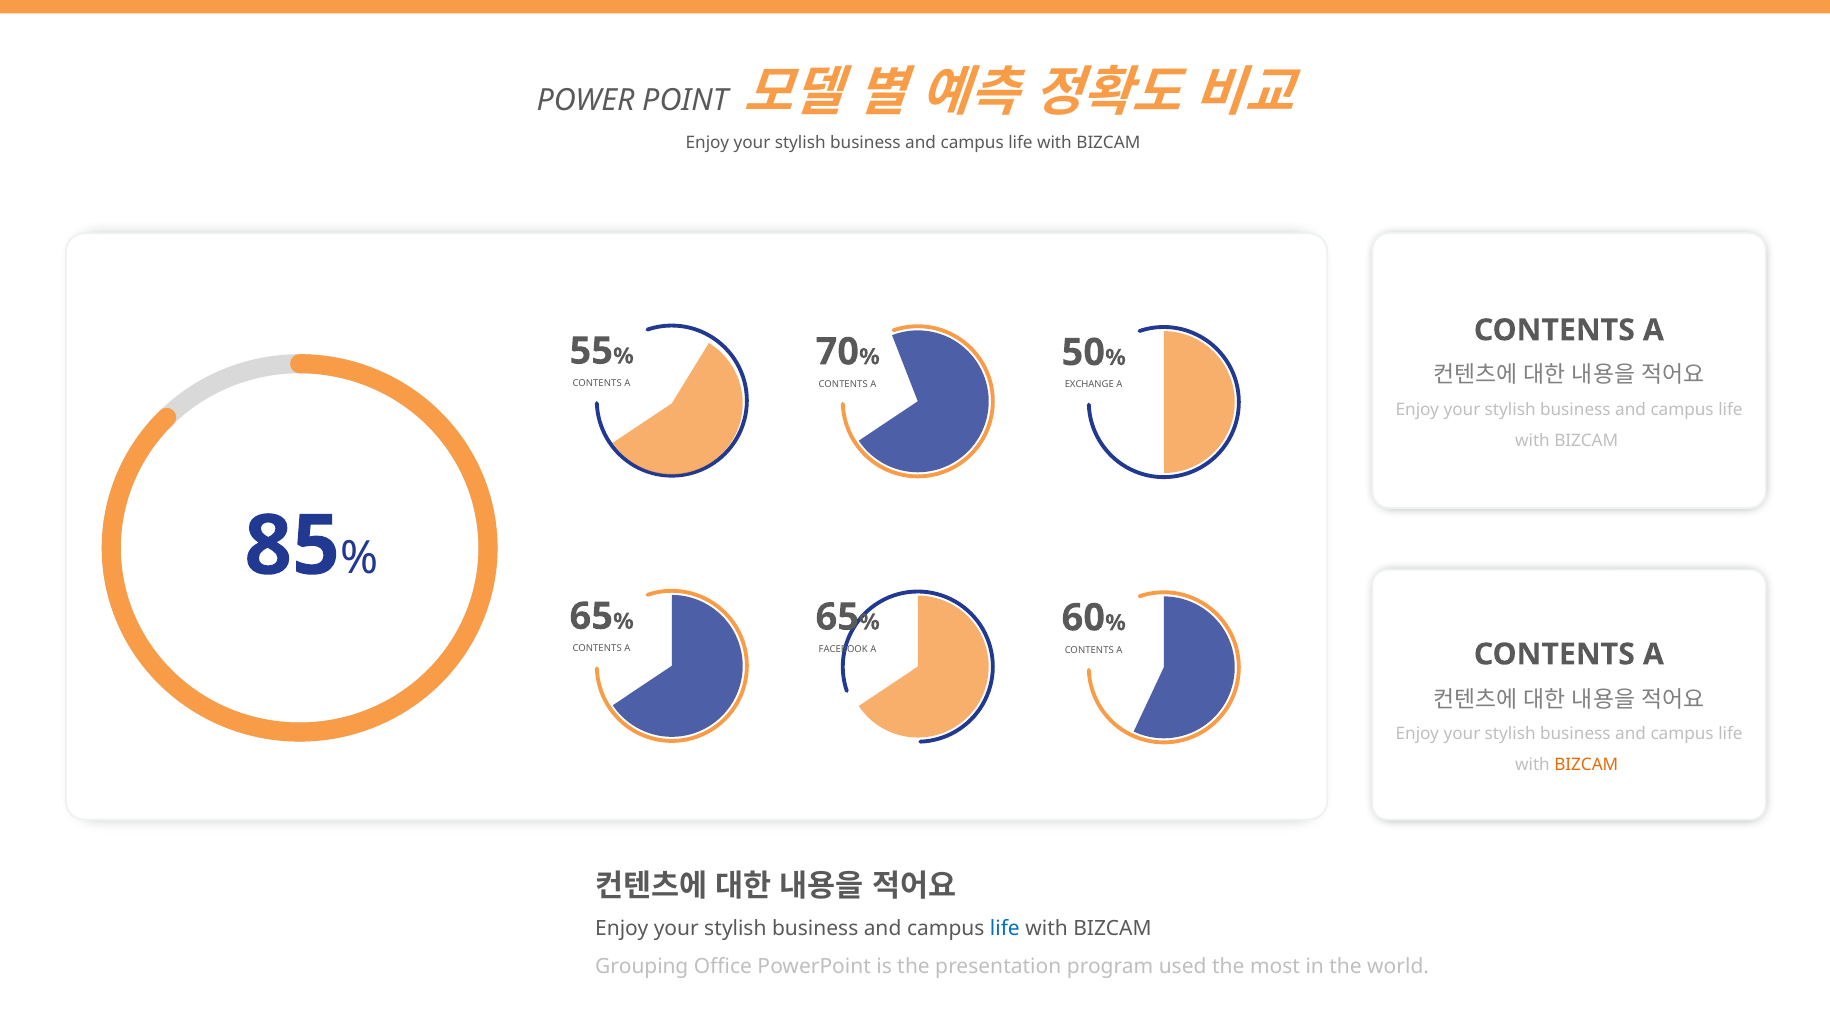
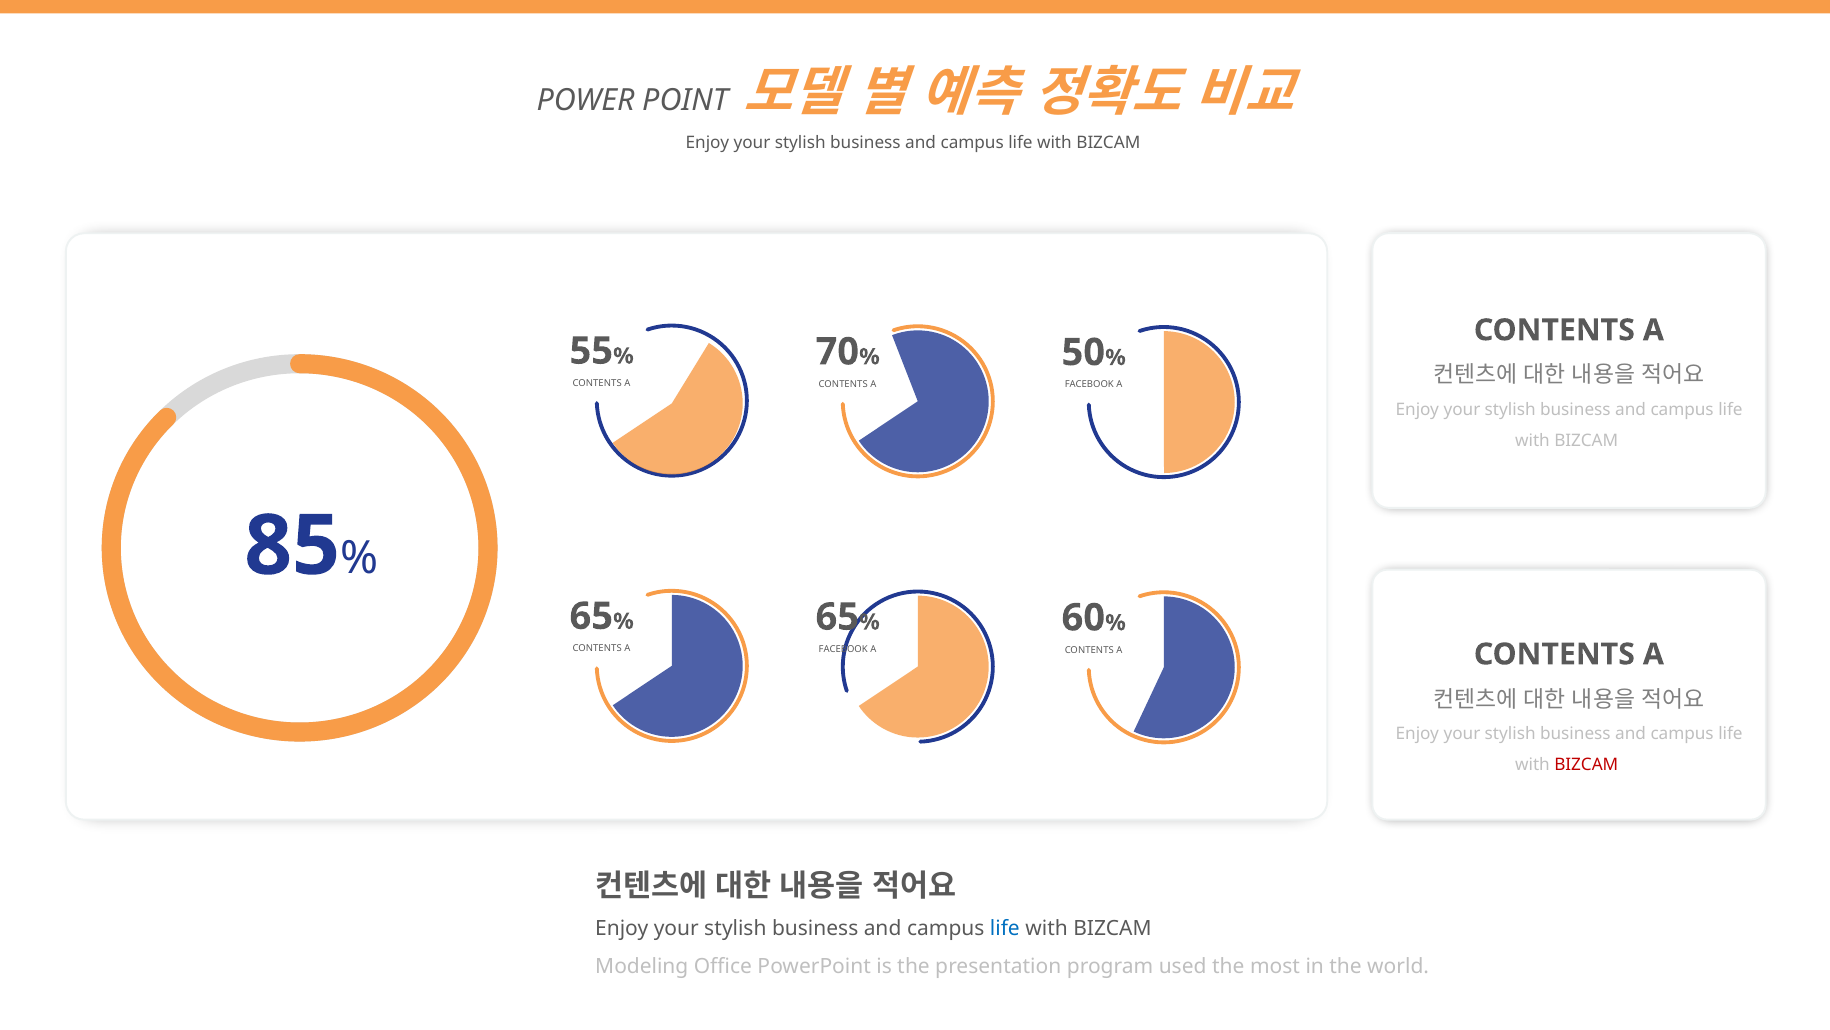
EXCHANGE at (1089, 385): EXCHANGE -> FACEBOOK
BIZCAM at (1586, 764) colour: orange -> red
Grouping: Grouping -> Modeling
